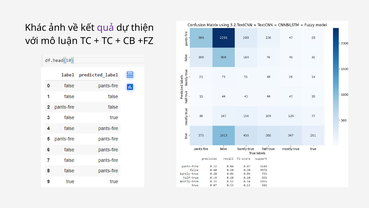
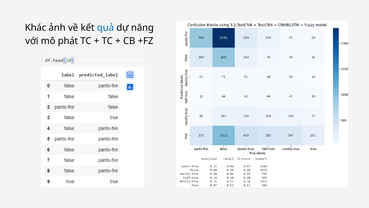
quả colour: purple -> blue
thiện: thiện -> năng
luận: luận -> phát
